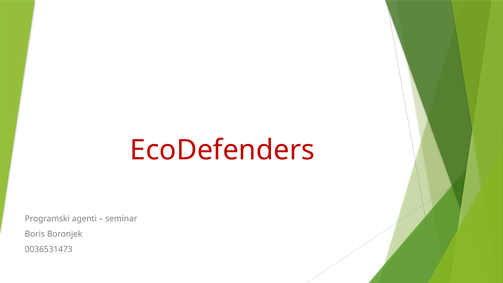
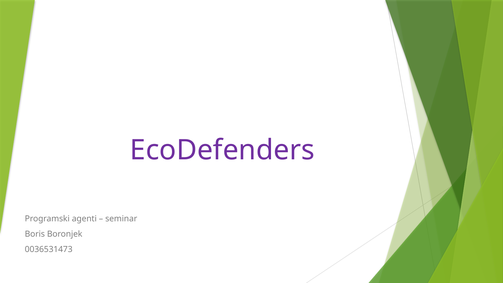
EcoDefenders colour: red -> purple
